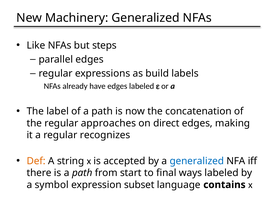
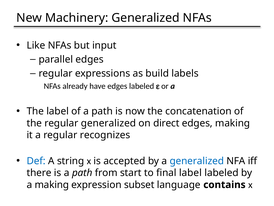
steps: steps -> input
regular approaches: approaches -> generalized
Def colour: orange -> blue
final ways: ways -> label
a symbol: symbol -> making
